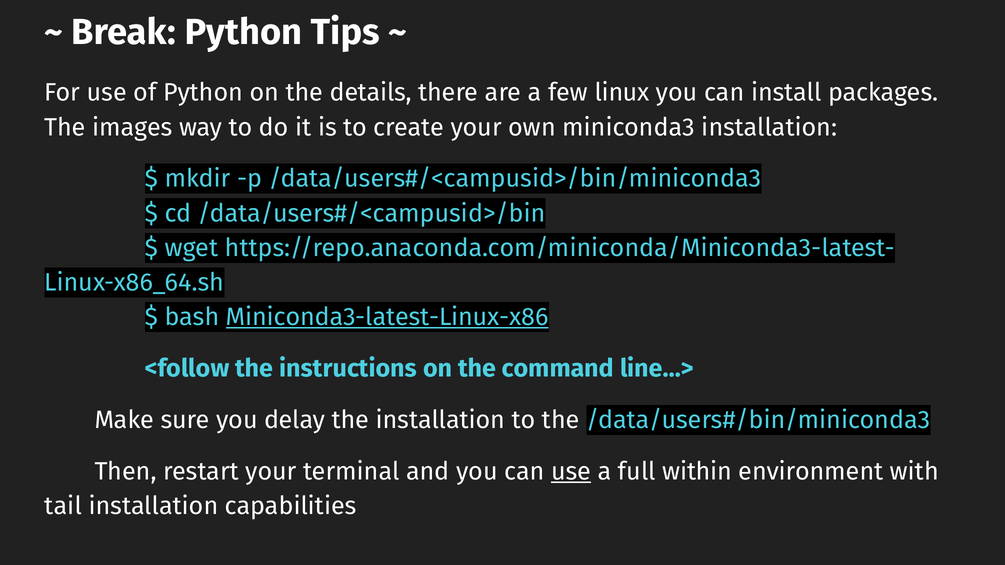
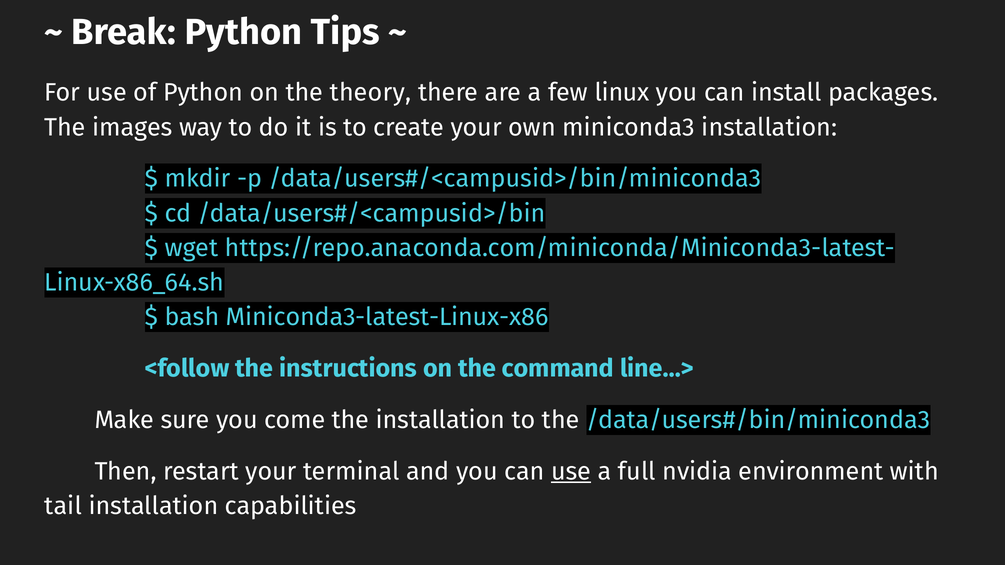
details: details -> theory
Miniconda3-latest-Linux-x86 underline: present -> none
delay: delay -> come
within: within -> nvidia
